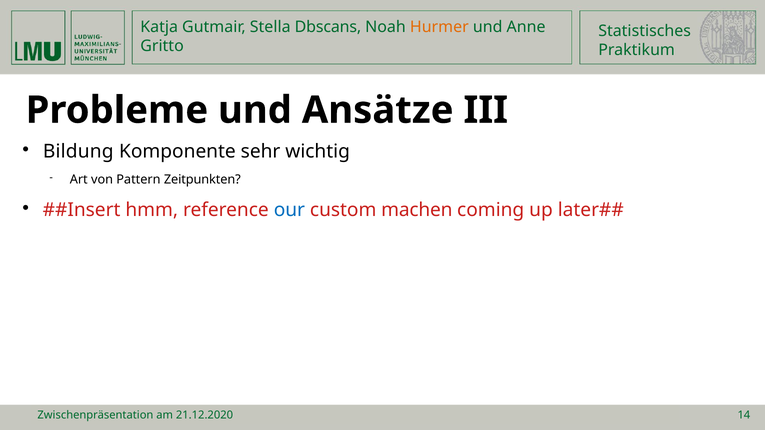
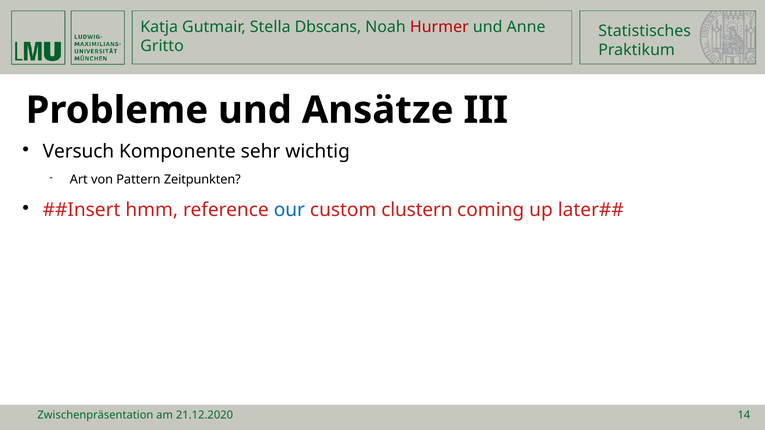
Hurmer colour: orange -> red
Bildung: Bildung -> Versuch
machen: machen -> clustern
